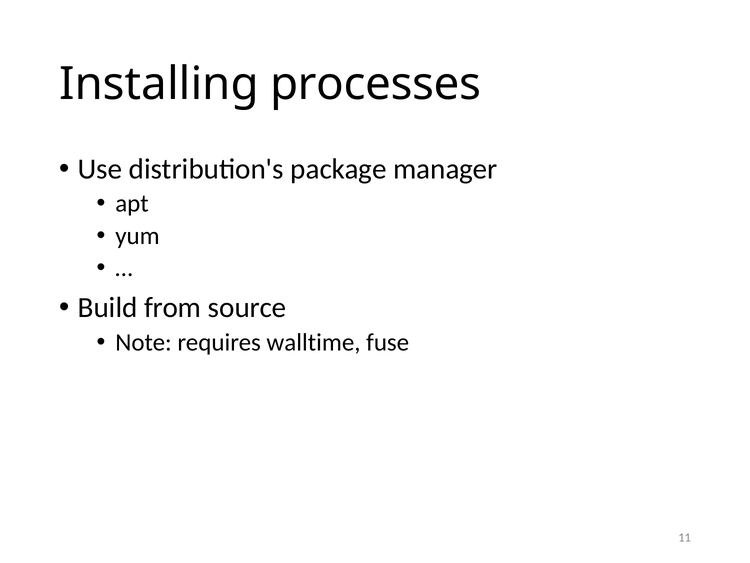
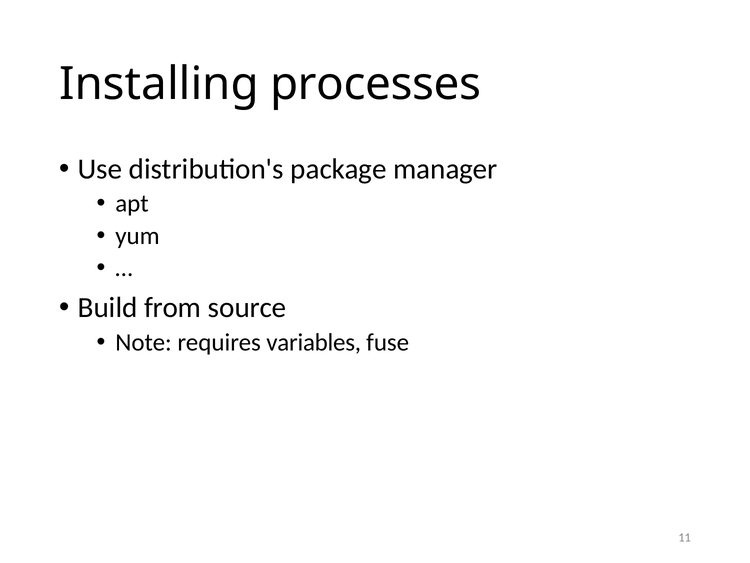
walltime: walltime -> variables
